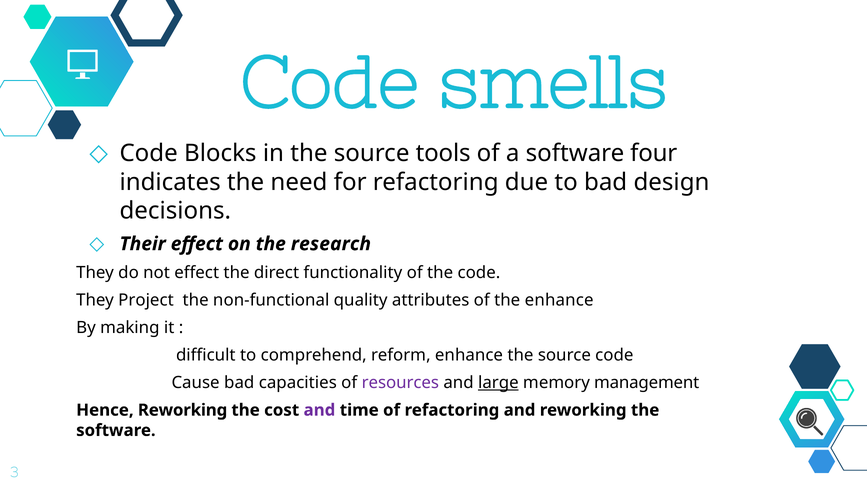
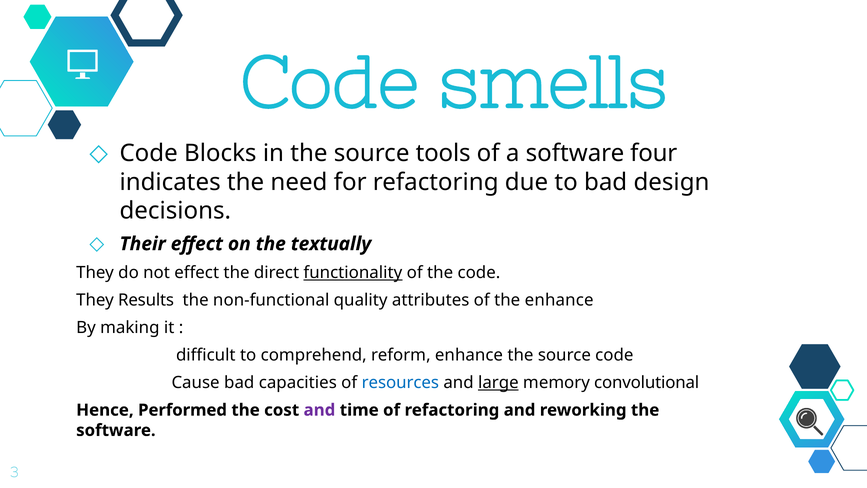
research: research -> textually
functionality underline: none -> present
Project: Project -> Results
resources colour: purple -> blue
management: management -> convolutional
Hence Reworking: Reworking -> Performed
